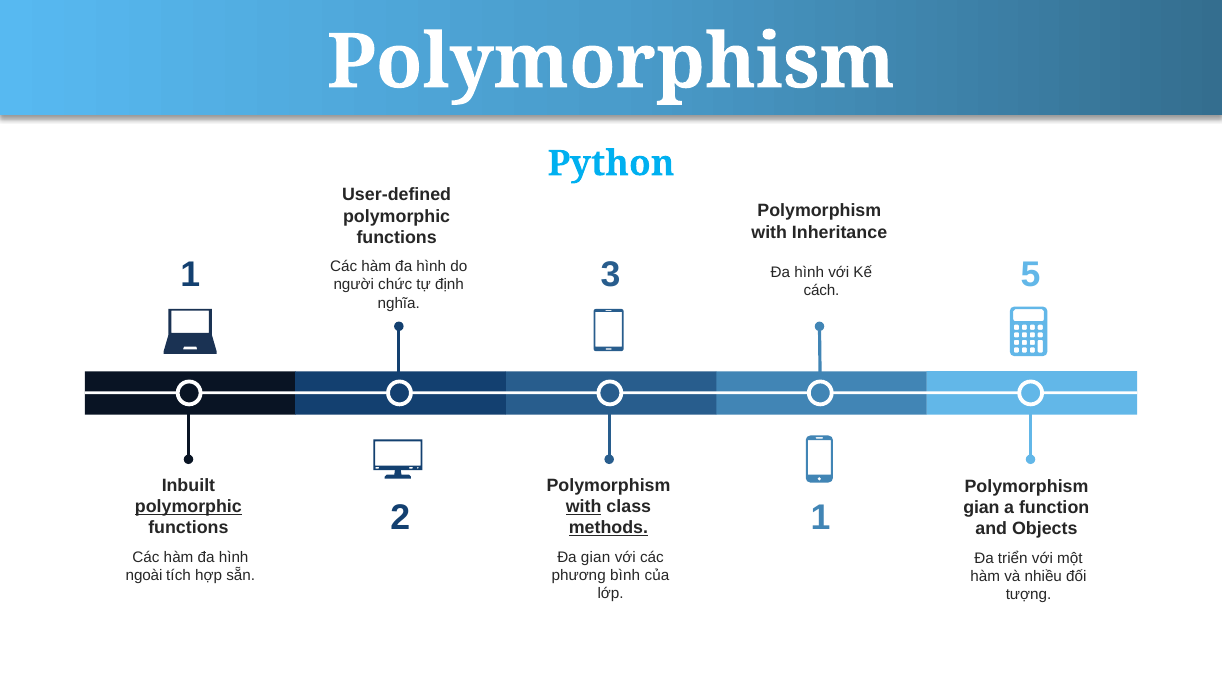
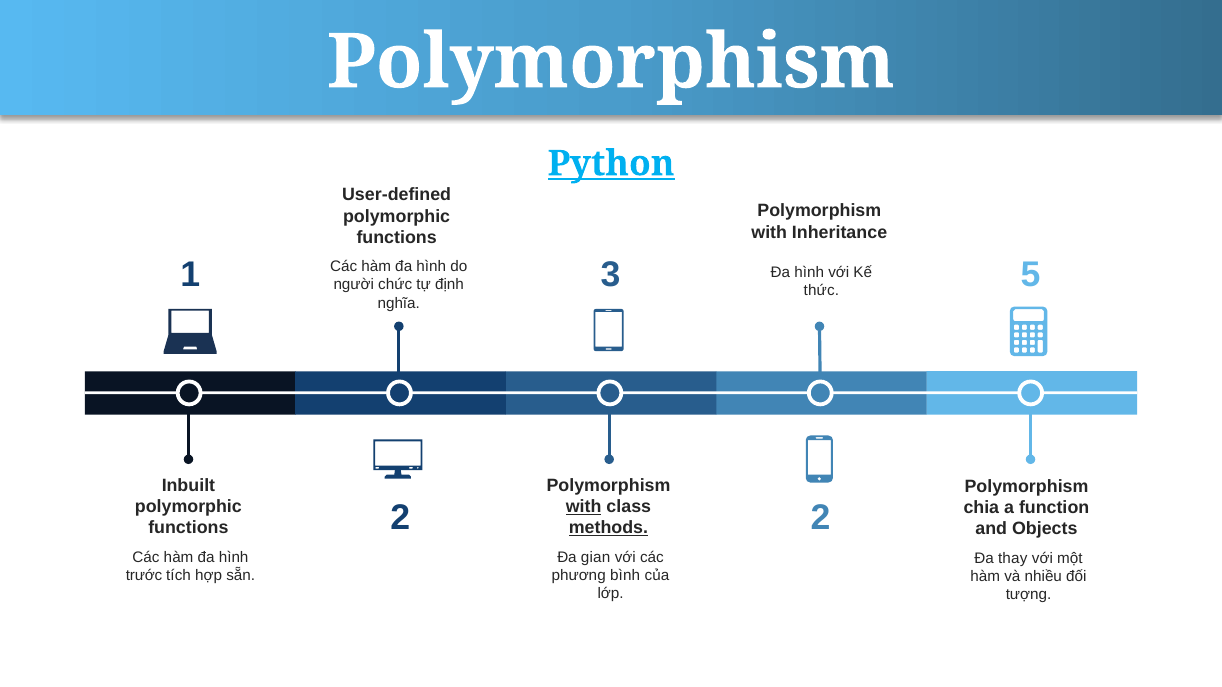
Python underline: none -> present
cách: cách -> thức
polymorphic at (188, 507) underline: present -> none
gian at (981, 508): gian -> chia
functions 1: 1 -> 2
triển: triển -> thay
ngoài: ngoài -> trước
